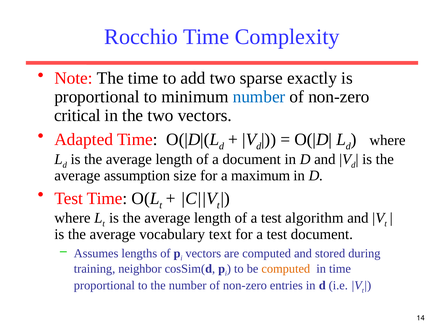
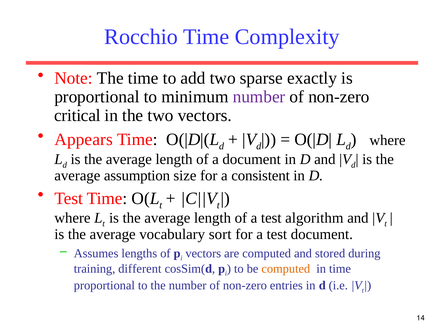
number at (259, 97) colour: blue -> purple
Adapted: Adapted -> Appears
maximum: maximum -> consistent
text: text -> sort
neighbor: neighbor -> different
